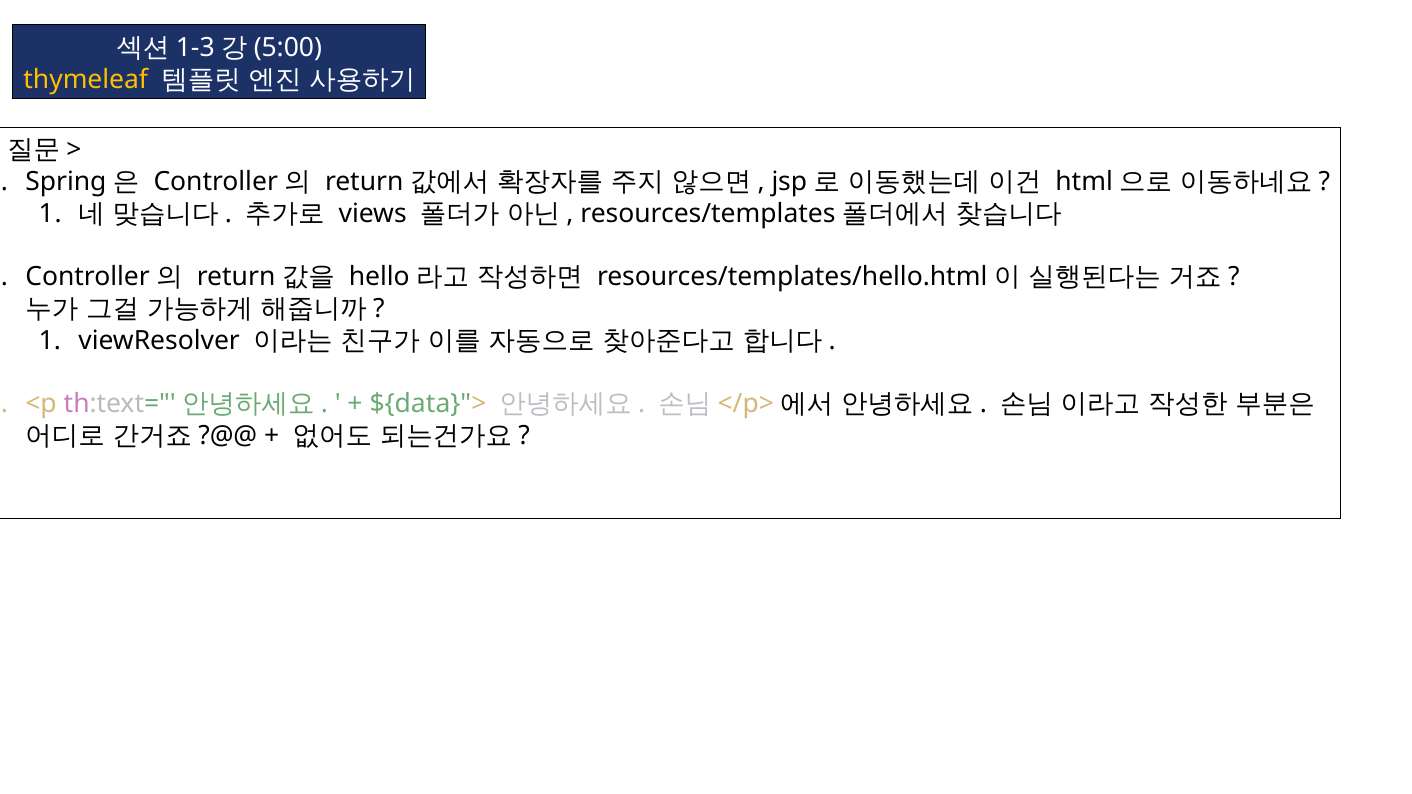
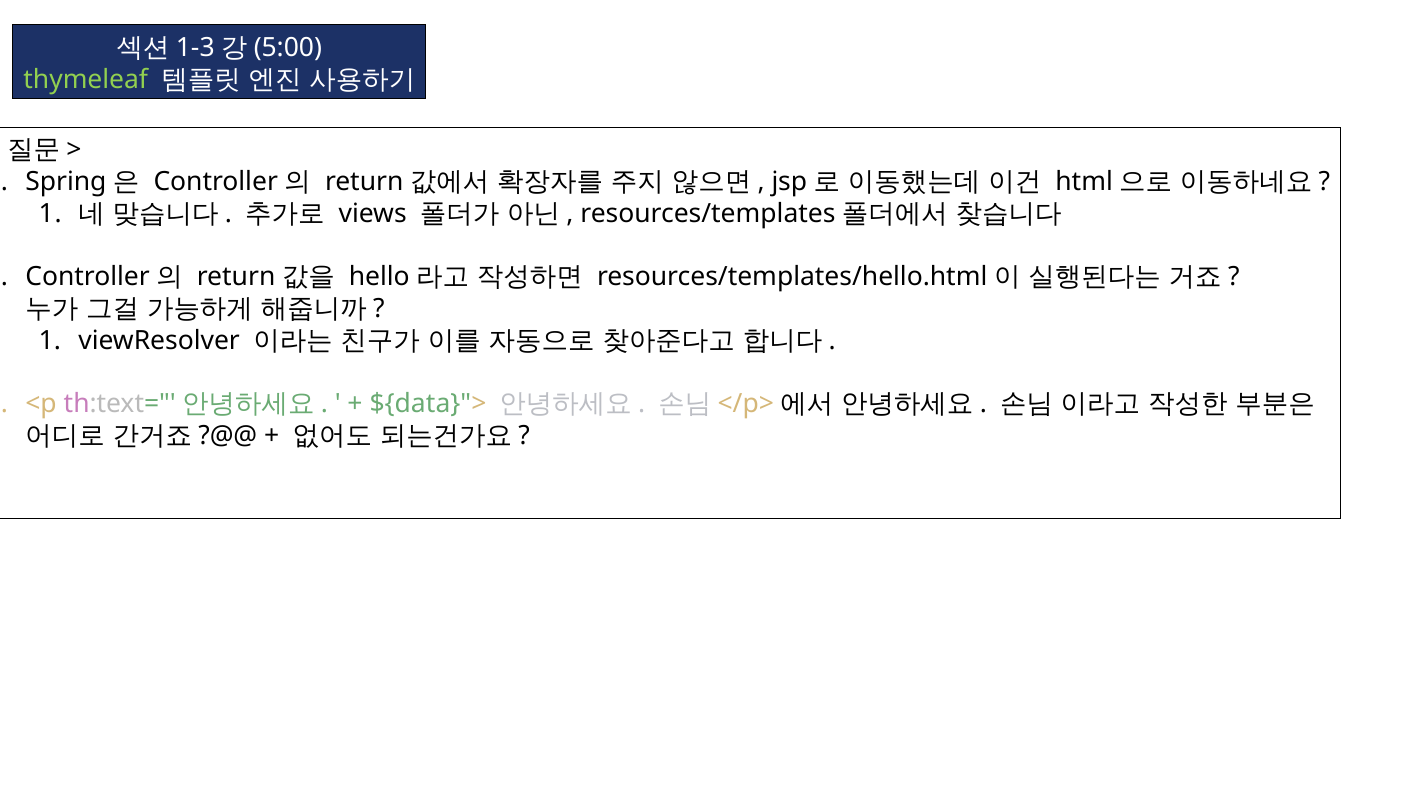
thymeleaf colour: yellow -> light green
